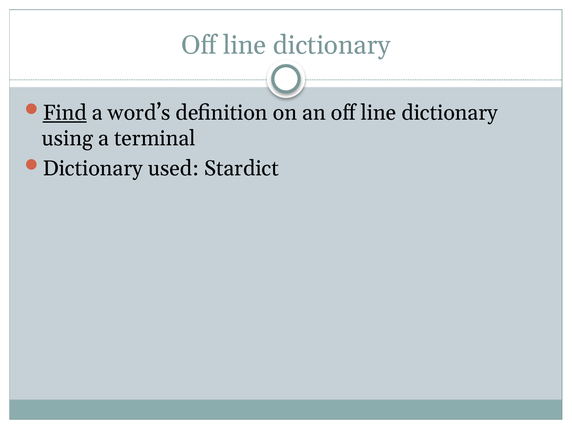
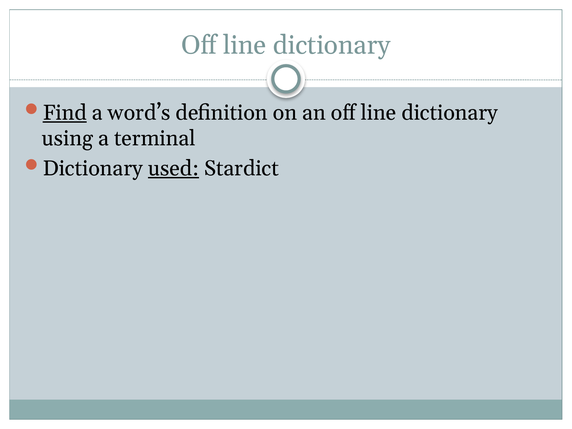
used underline: none -> present
